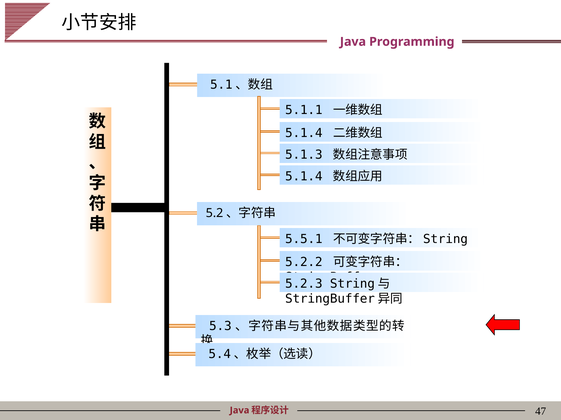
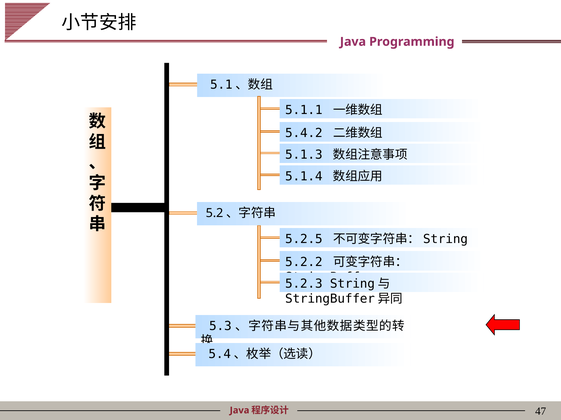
5.1.4 at (304, 133): 5.1.4 -> 5.4.2
5.5.1: 5.5.1 -> 5.2.5
